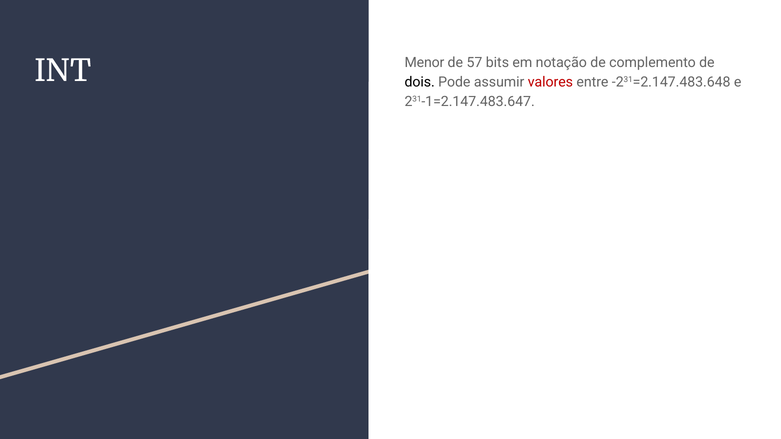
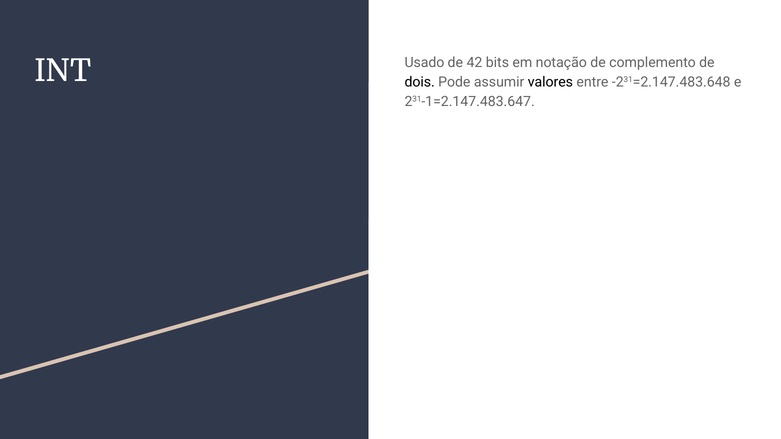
Menor: Menor -> Usado
57: 57 -> 42
valores colour: red -> black
